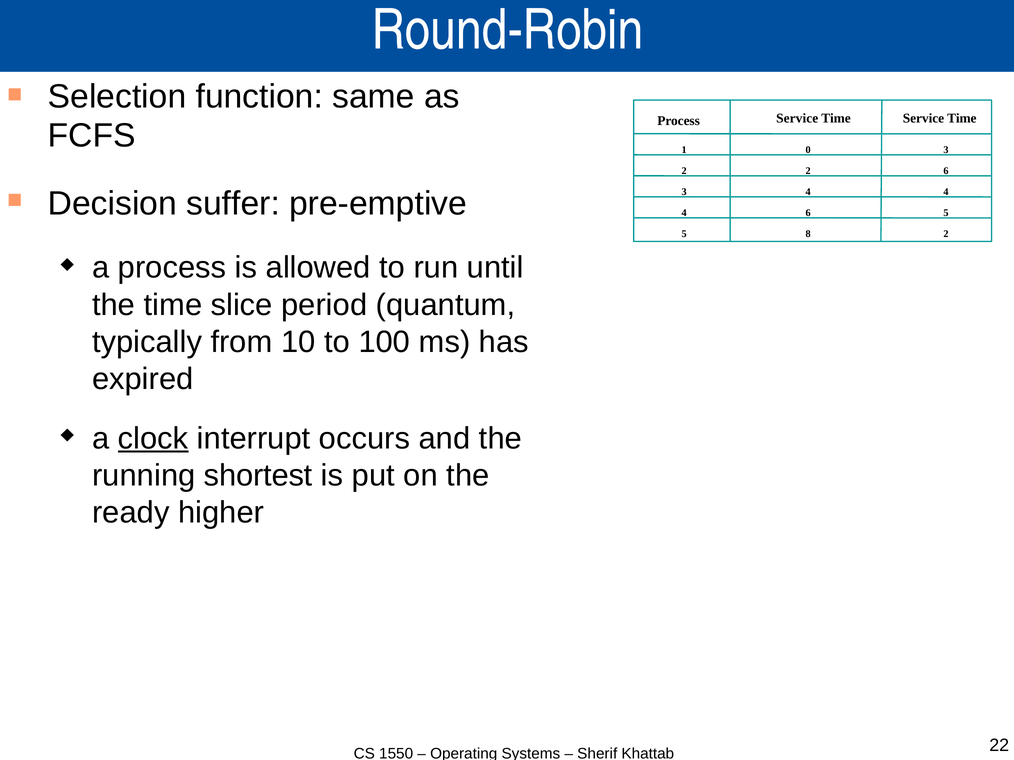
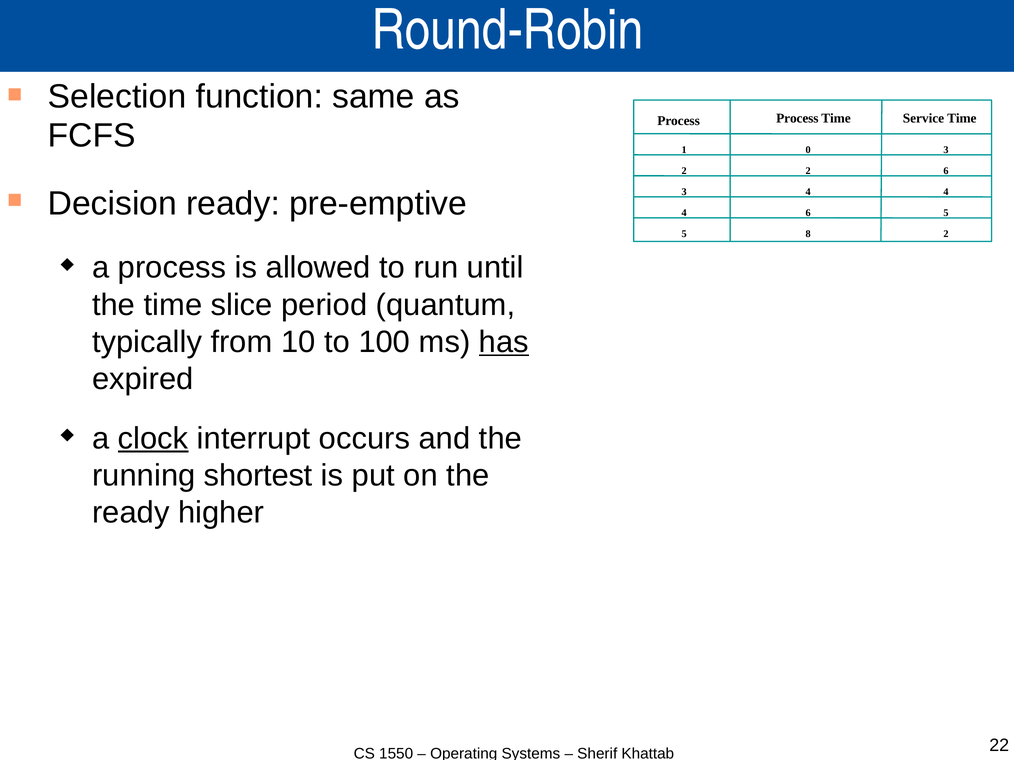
Process Service: Service -> Process
Decision suffer: suffer -> ready
has underline: none -> present
